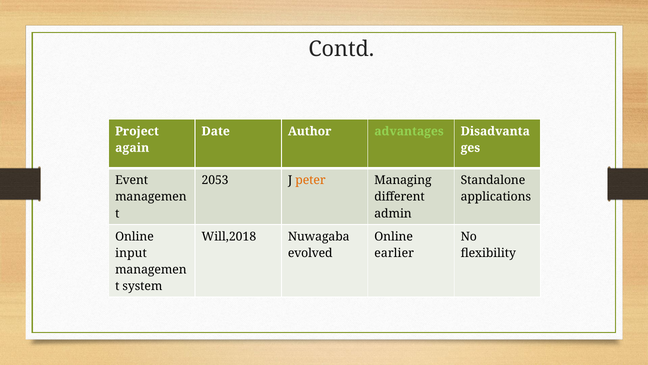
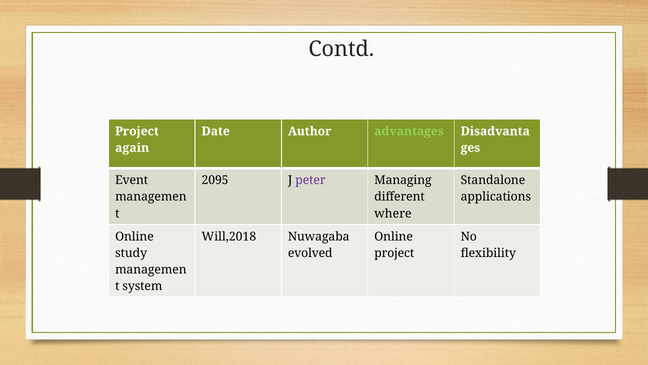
2053: 2053 -> 2095
peter colour: orange -> purple
admin: admin -> where
input: input -> study
earlier at (394, 253): earlier -> project
